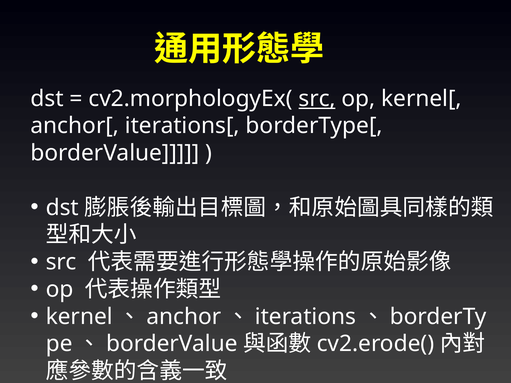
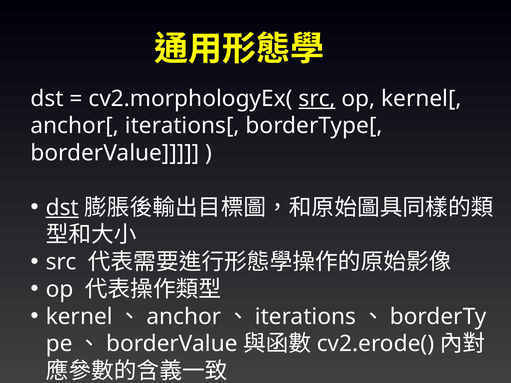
dst at (62, 208) underline: none -> present
